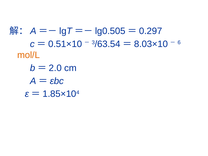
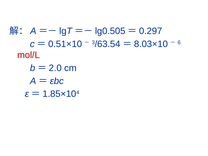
mol/L colour: orange -> red
